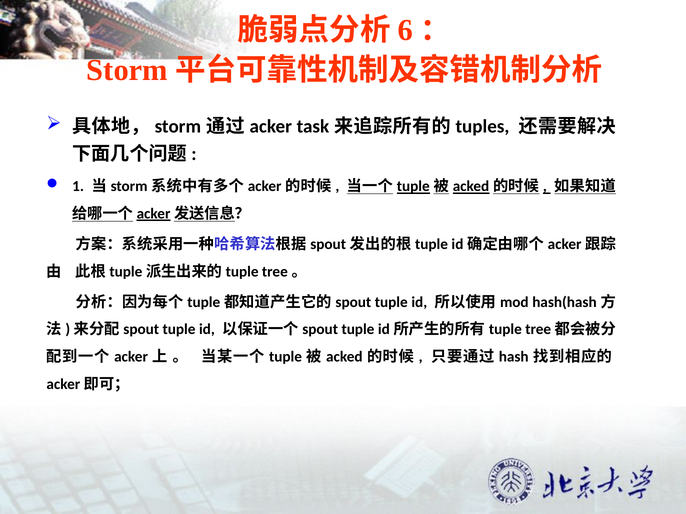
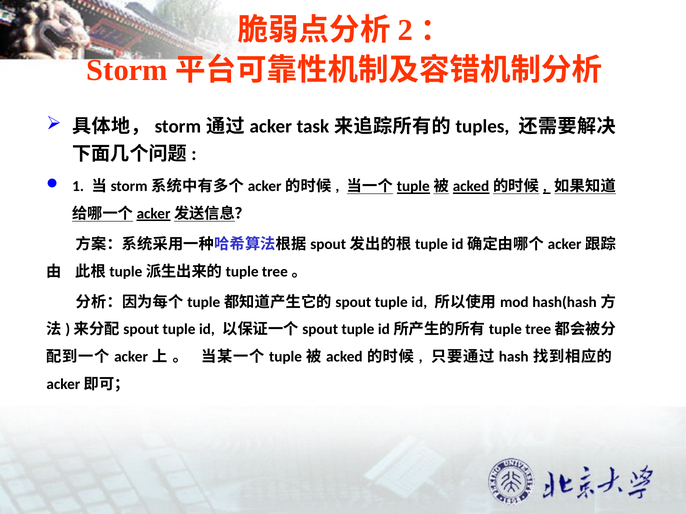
6: 6 -> 2
